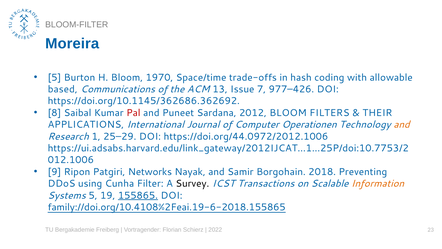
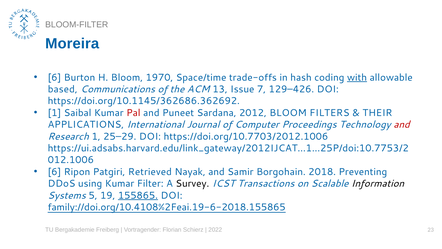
5 at (54, 77): 5 -> 6
with underline: none -> present
977–426: 977–426 -> 129–426
8 at (54, 113): 8 -> 1
Operationen: Operationen -> Proceedings
and at (402, 124) colour: orange -> red
https://doi.org/44.0972/2012.1006: https://doi.org/44.0972/2012.1006 -> https://doi.org/10.7703/2012.1006
9 at (54, 172): 9 -> 6
Networks: Networks -> Retrieved
using Cunha: Cunha -> Kumar
Information colour: orange -> black
